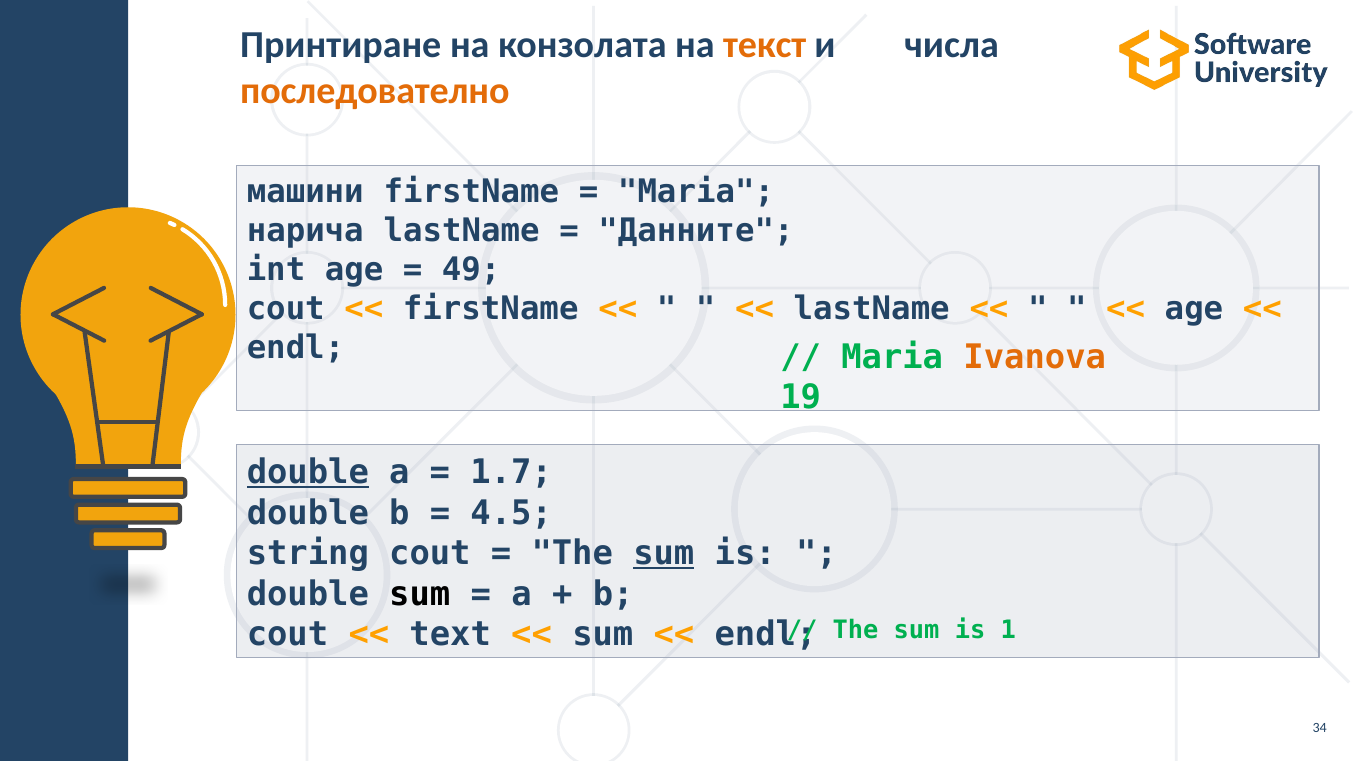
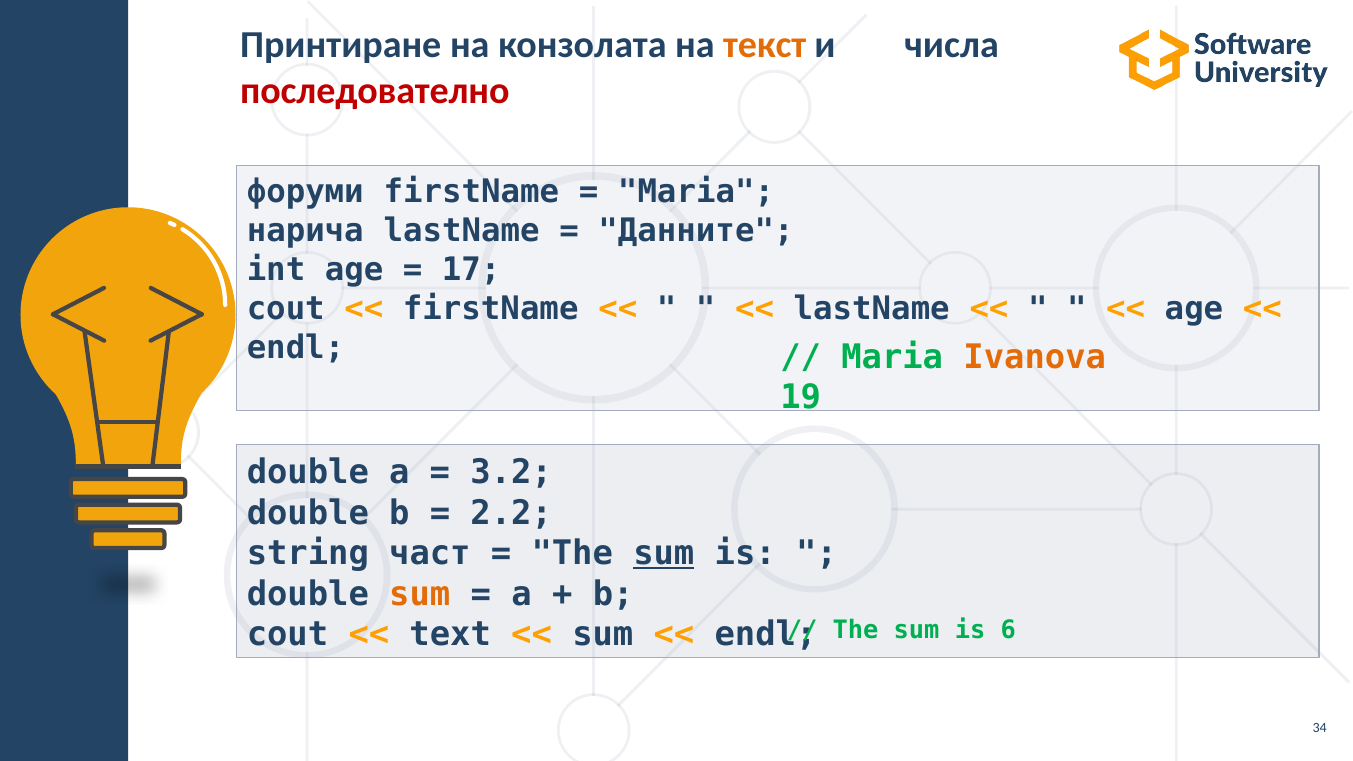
последователно colour: orange -> red
машини: машини -> форуми
49: 49 -> 17
double at (308, 472) underline: present -> none
1.7: 1.7 -> 3.2
4.5: 4.5 -> 2.2
string cout: cout -> част
sum at (420, 594) colour: black -> orange
1: 1 -> 6
